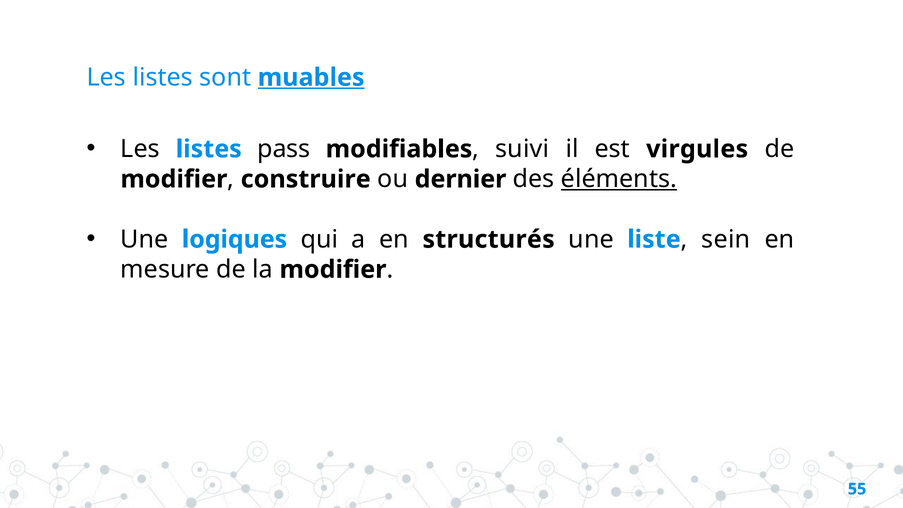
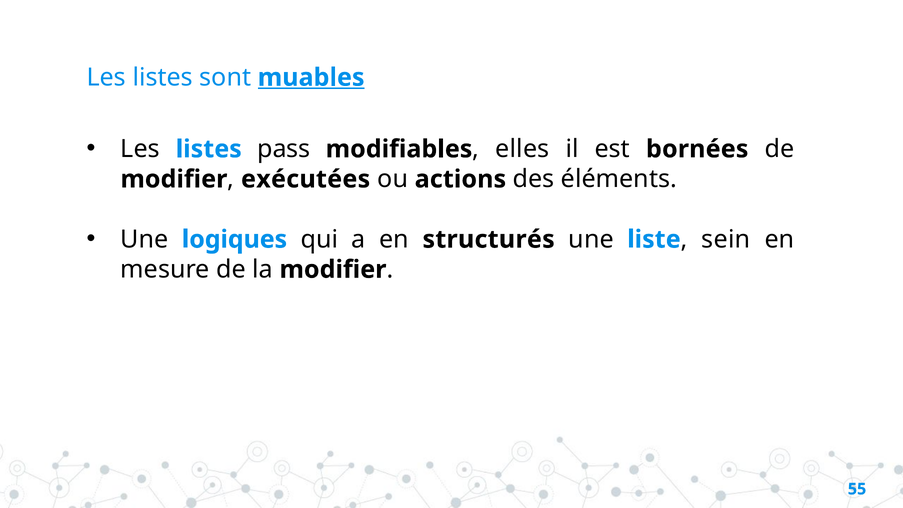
suivi: suivi -> elles
virgules: virgules -> bornées
construire: construire -> exécutées
dernier: dernier -> actions
éléments underline: present -> none
